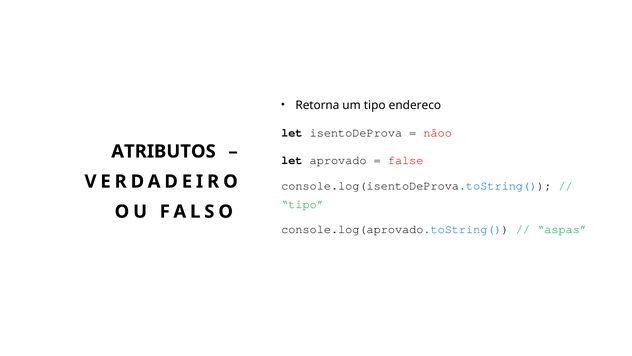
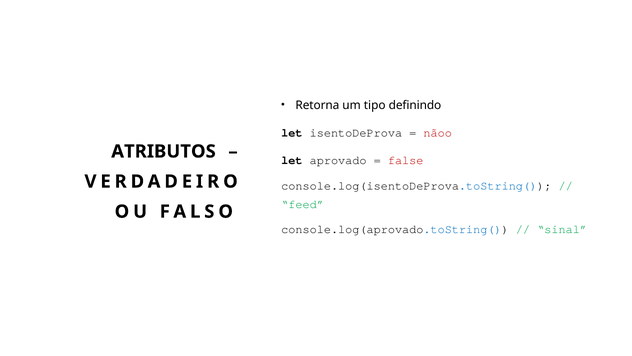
endereco: endereco -> definindo
tipo at (303, 204): tipo -> feed
aspas: aspas -> sinal
